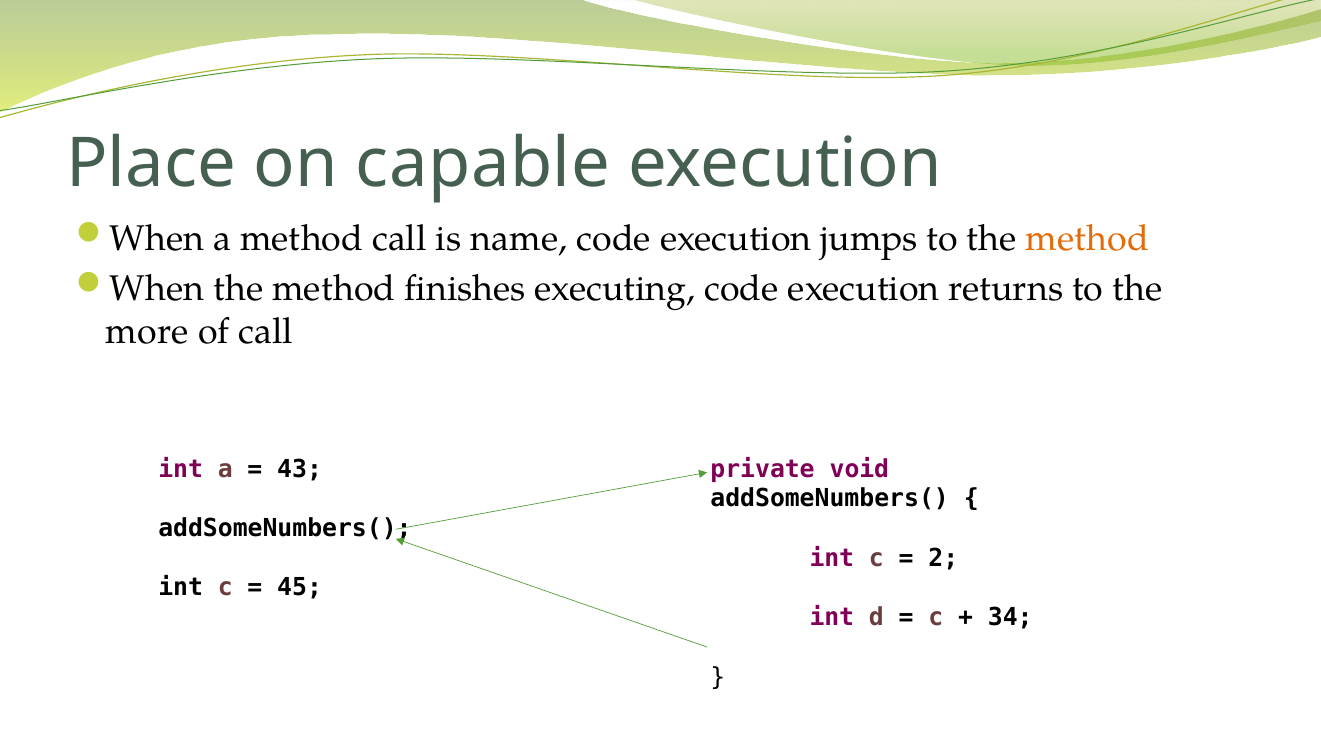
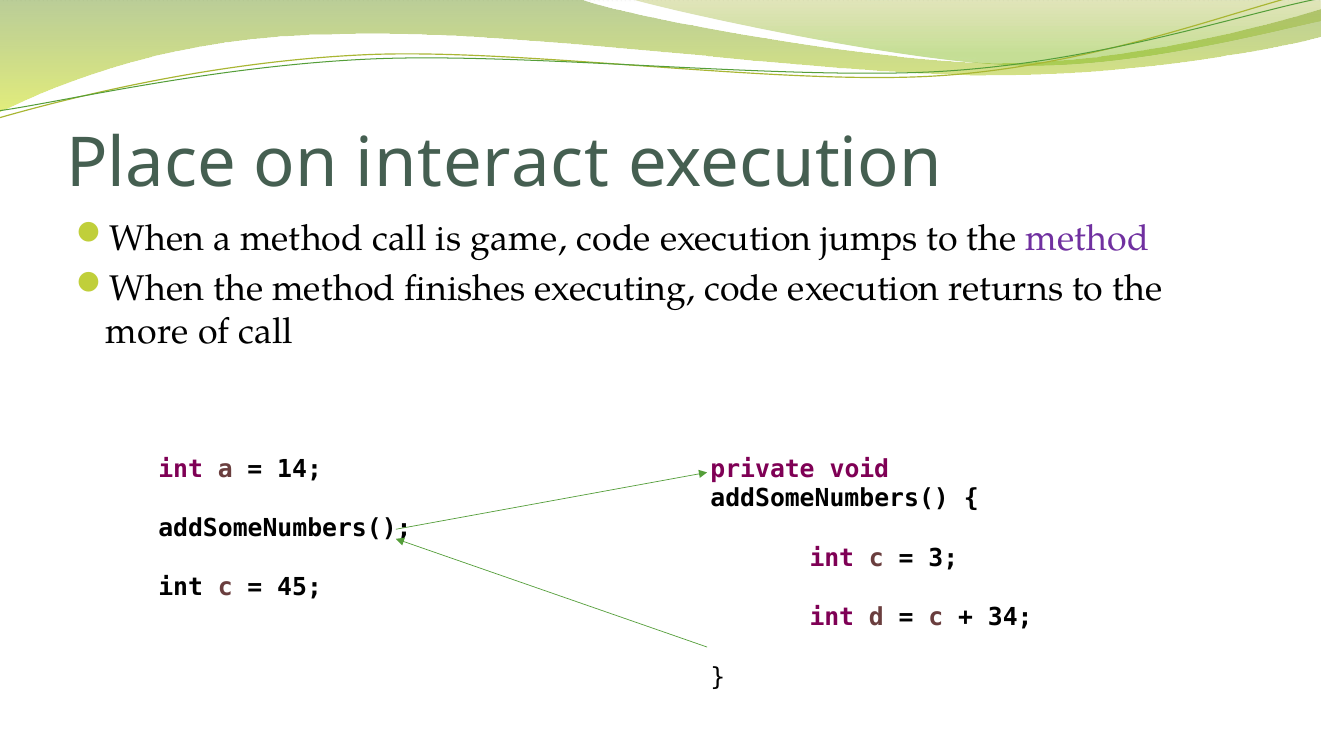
capable: capable -> interact
name: name -> game
method at (1087, 239) colour: orange -> purple
43: 43 -> 14
2: 2 -> 3
